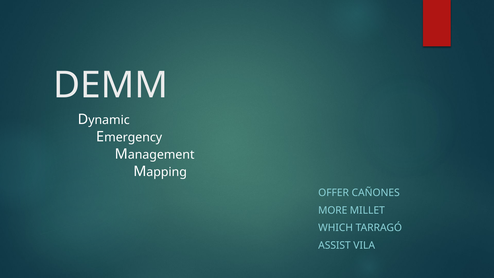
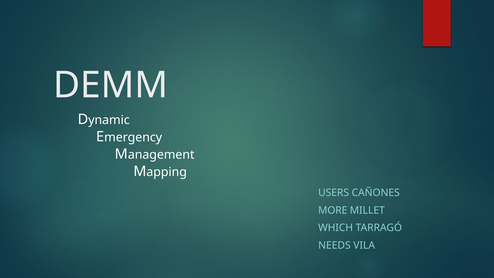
OFFER: OFFER -> USERS
ASSIST: ASSIST -> NEEDS
